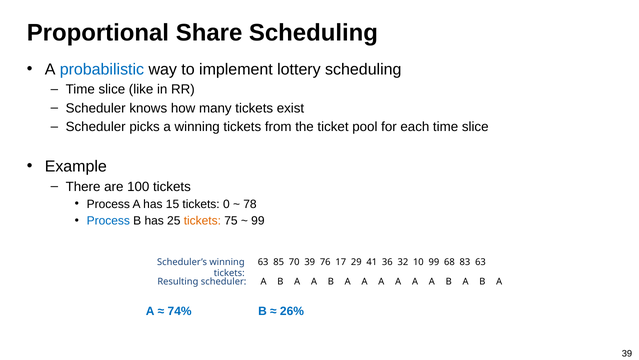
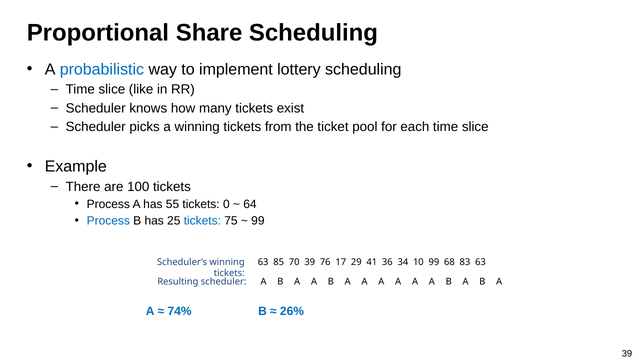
15: 15 -> 55
78: 78 -> 64
tickets at (202, 221) colour: orange -> blue
32: 32 -> 34
